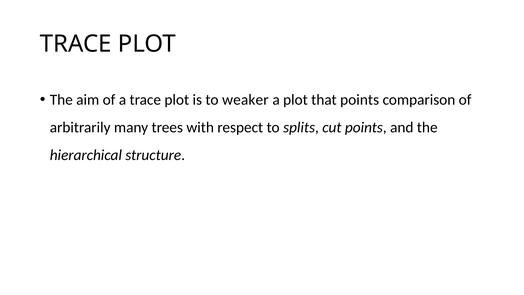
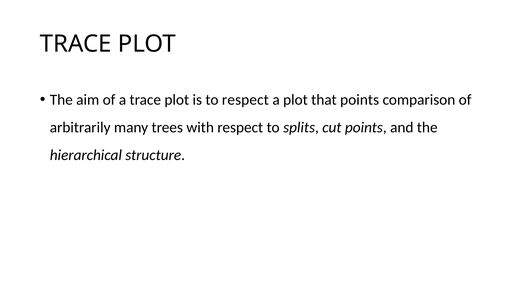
to weaker: weaker -> respect
